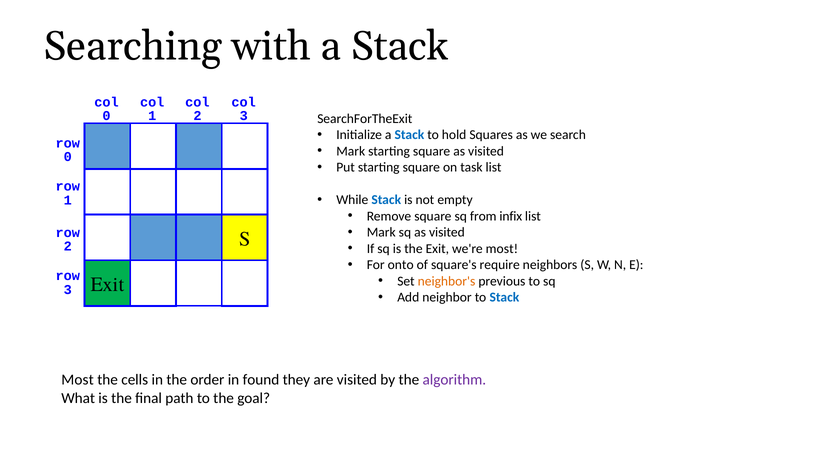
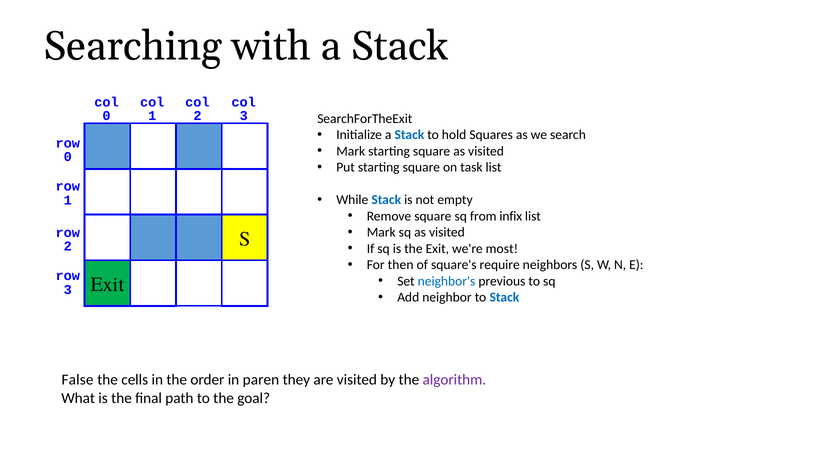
onto: onto -> then
neighbor's colour: orange -> blue
Most at (78, 380): Most -> False
found: found -> paren
